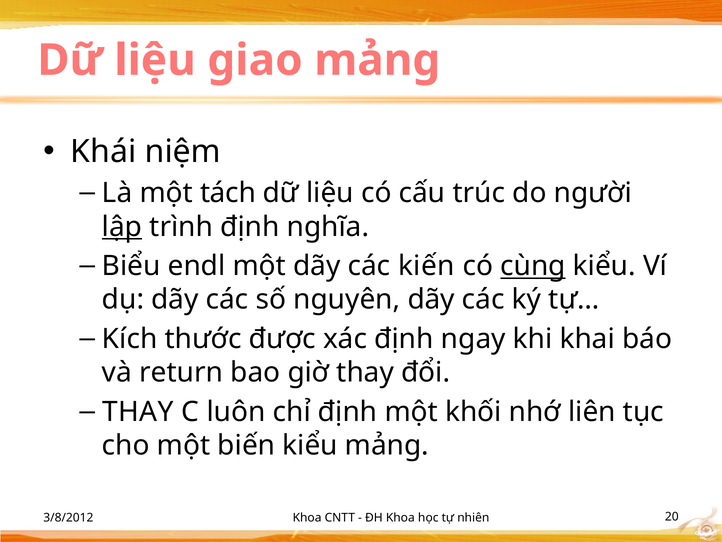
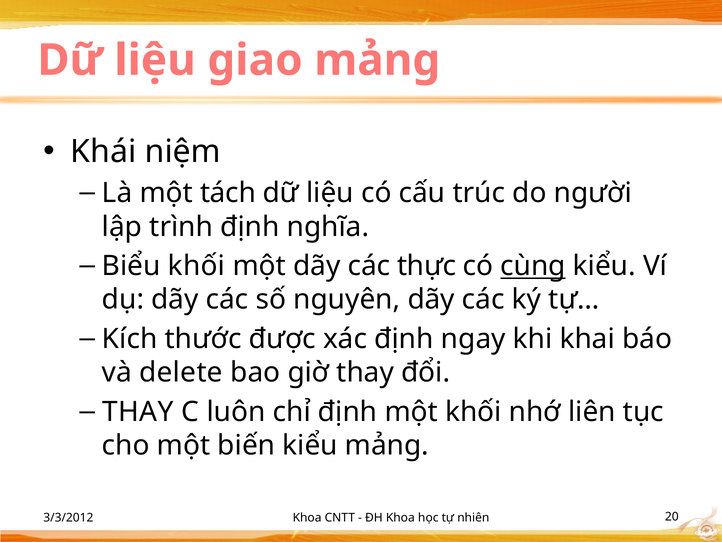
lập underline: present -> none
Biểu endl: endl -> khối
kiến: kiến -> thực
return: return -> delete
3/8/2012: 3/8/2012 -> 3/3/2012
